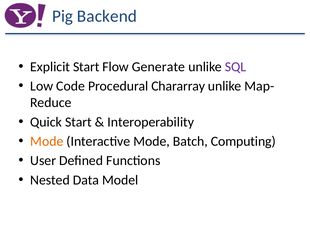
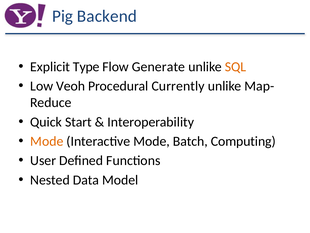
Explicit Start: Start -> Type
SQL colour: purple -> orange
Code: Code -> Veoh
Chararray: Chararray -> Currently
